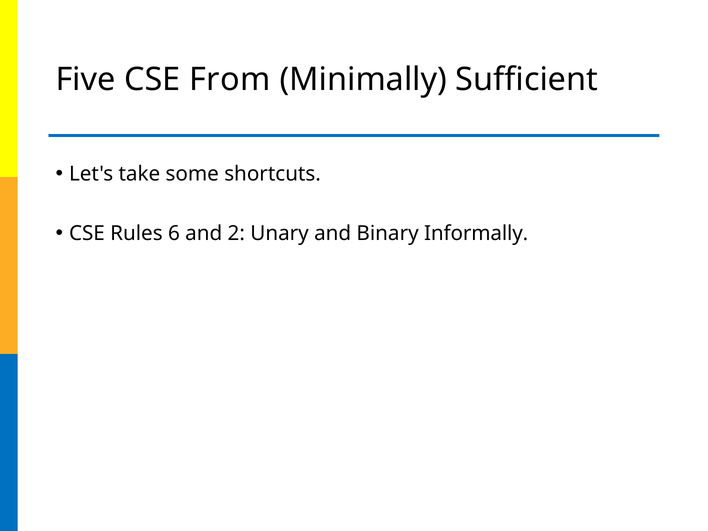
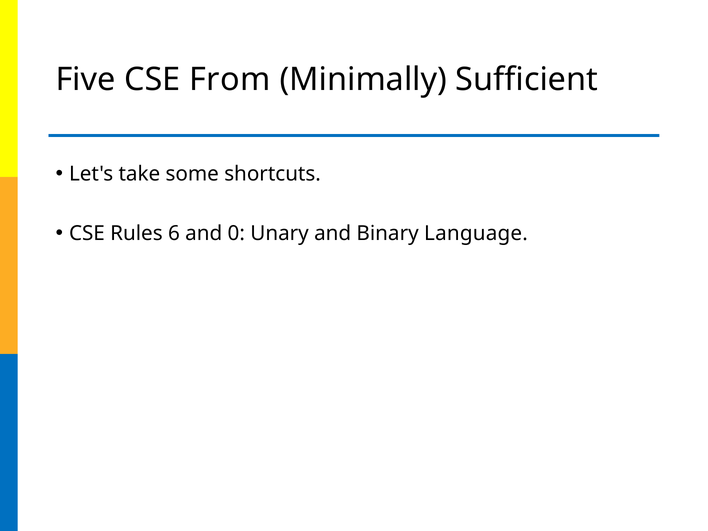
2: 2 -> 0
Informally: Informally -> Language
